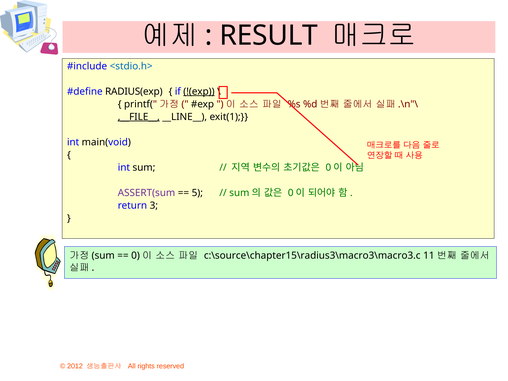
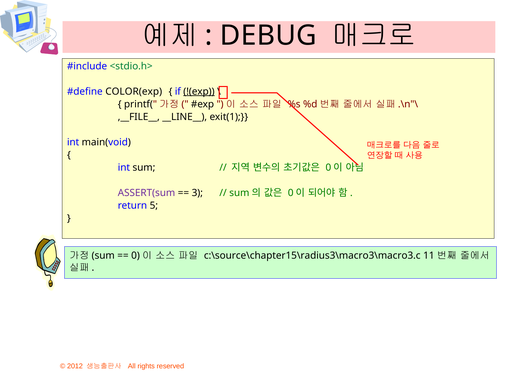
RESULT: RESULT -> DEBUG
<stdio.h> colour: blue -> green
RADIUS(exp: RADIUS(exp -> COLOR(exp
,__FILE__ underline: present -> none
5: 5 -> 3
3: 3 -> 5
